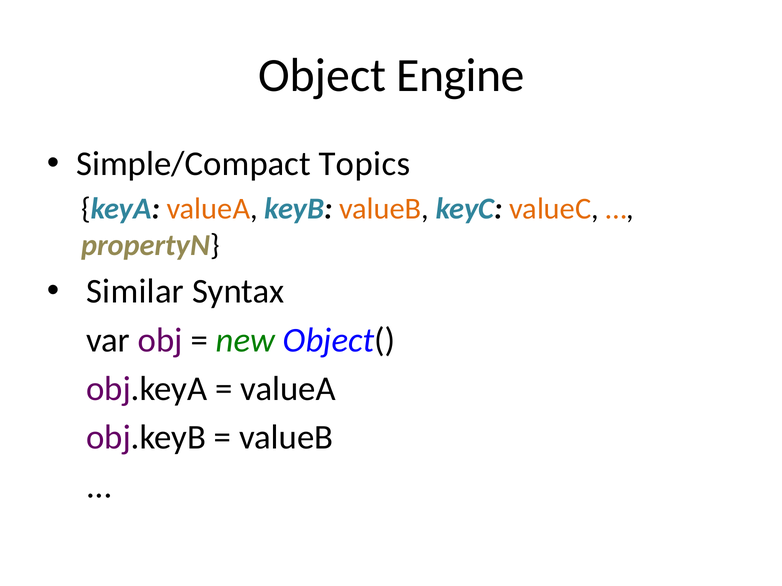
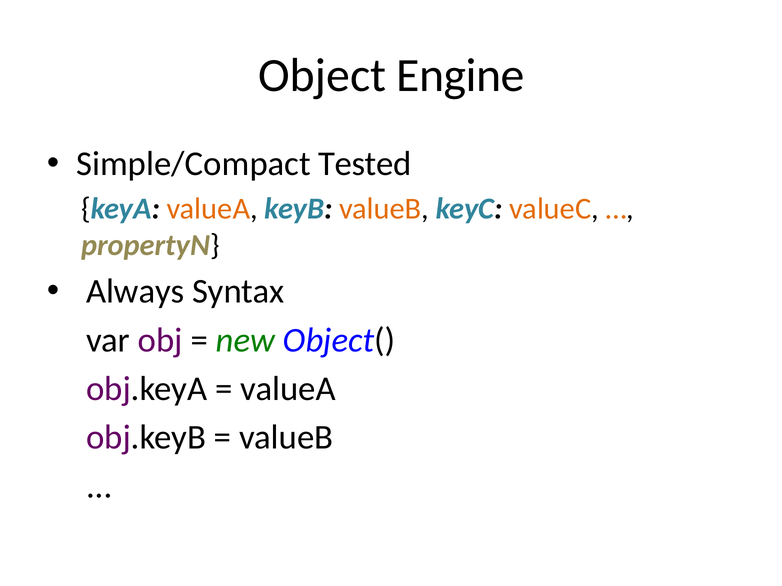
Topics: Topics -> Tested
Similar: Similar -> Always
